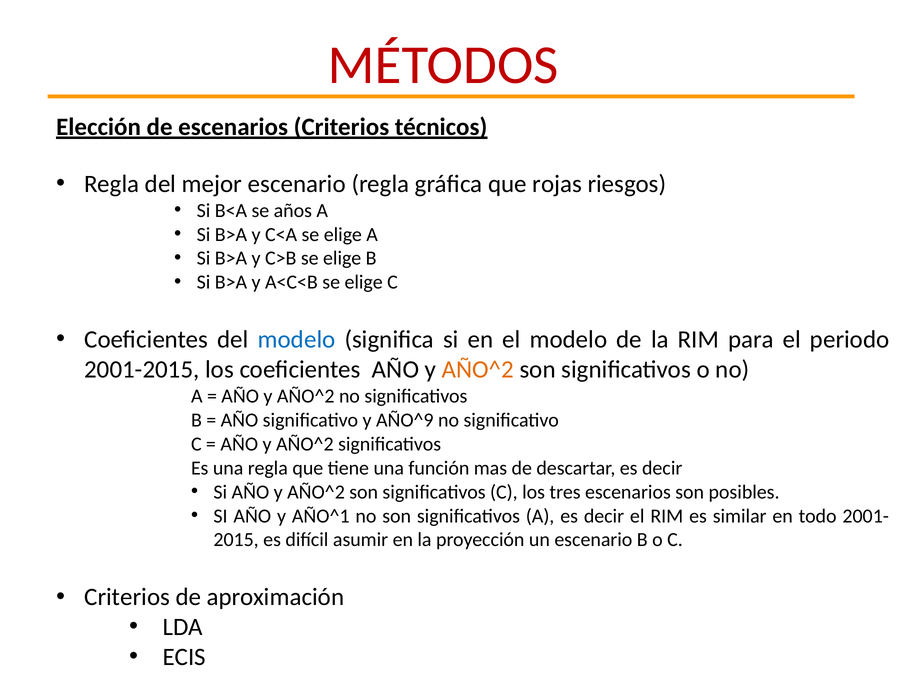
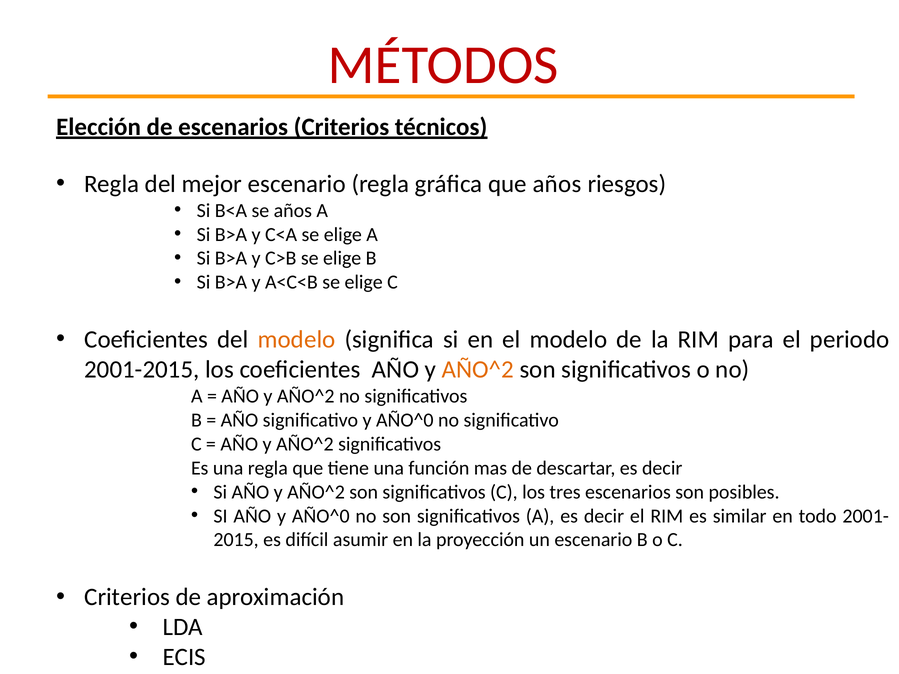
que rojas: rojas -> años
modelo at (297, 340) colour: blue -> orange
significativo y AÑO^9: AÑO^9 -> AÑO^0
AÑO y AÑO^1: AÑO^1 -> AÑO^0
